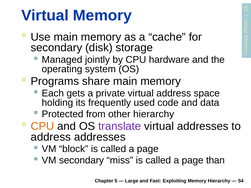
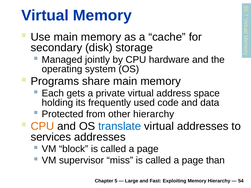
translate colour: purple -> blue
address at (51, 137): address -> services
VM secondary: secondary -> supervisor
